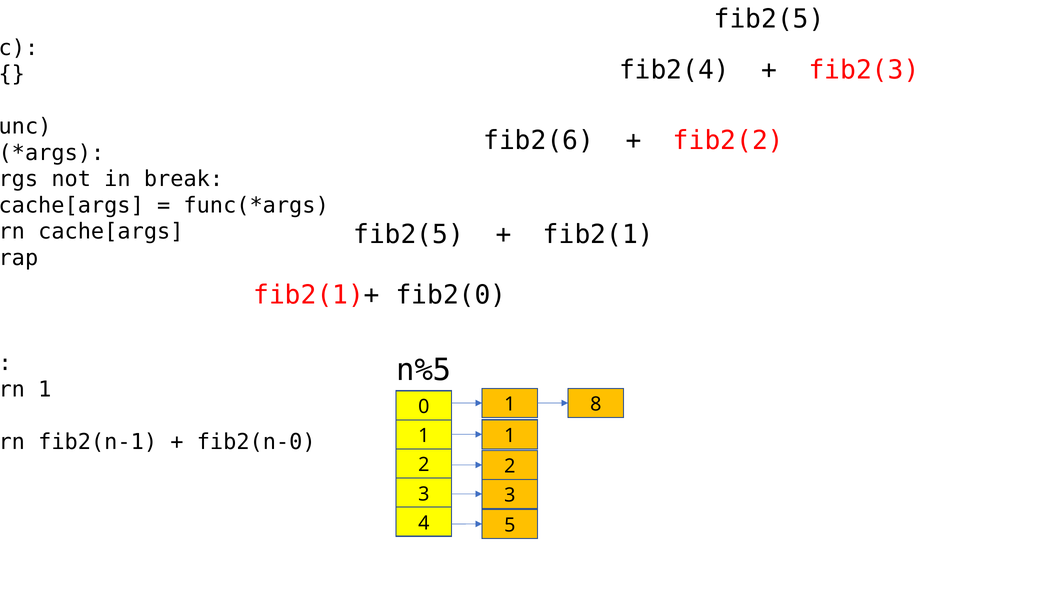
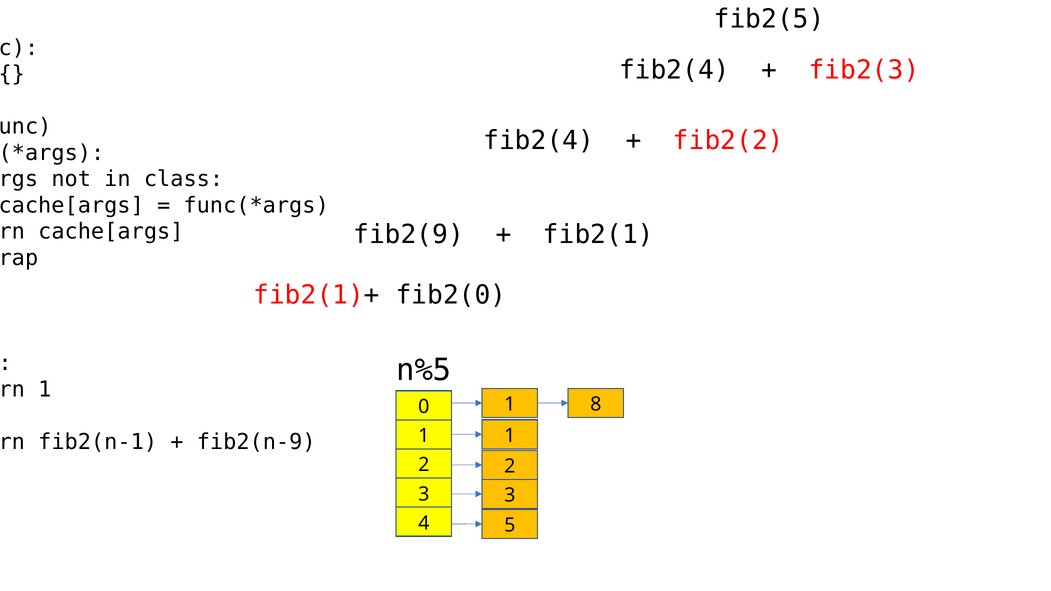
fib2(6 at (539, 141): fib2(6 -> fib2(4
break: break -> class
fib2(5 at (409, 235): fib2(5 -> fib2(9
fib2(n-0: fib2(n-0 -> fib2(n-9
